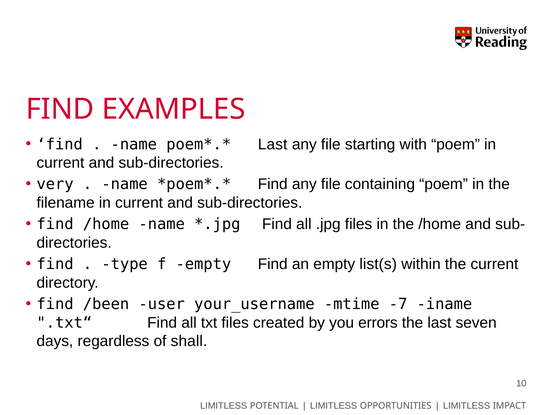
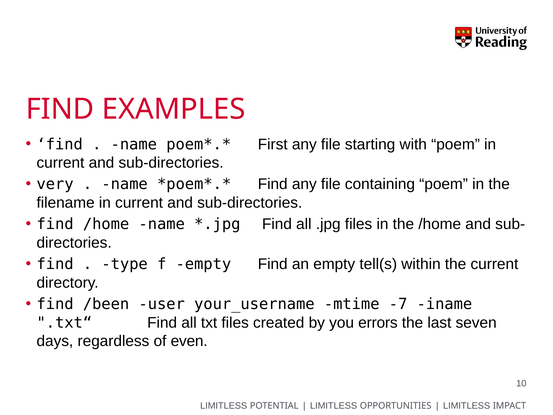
Last at (273, 144): Last -> First
list(s: list(s -> tell(s
shall: shall -> even
